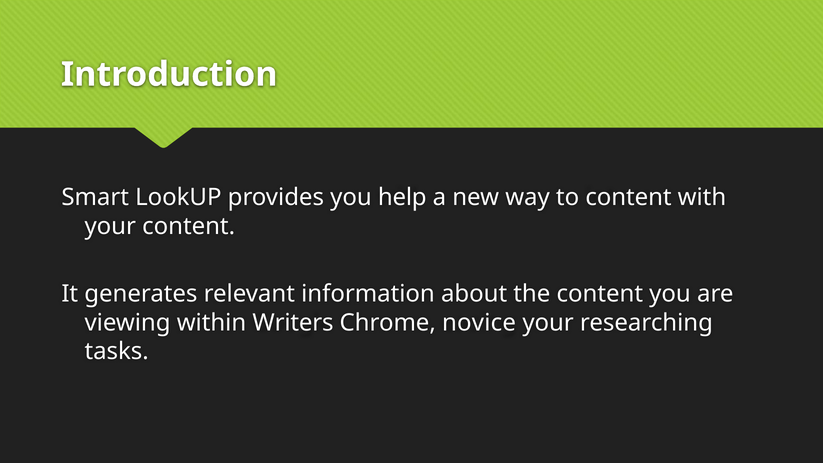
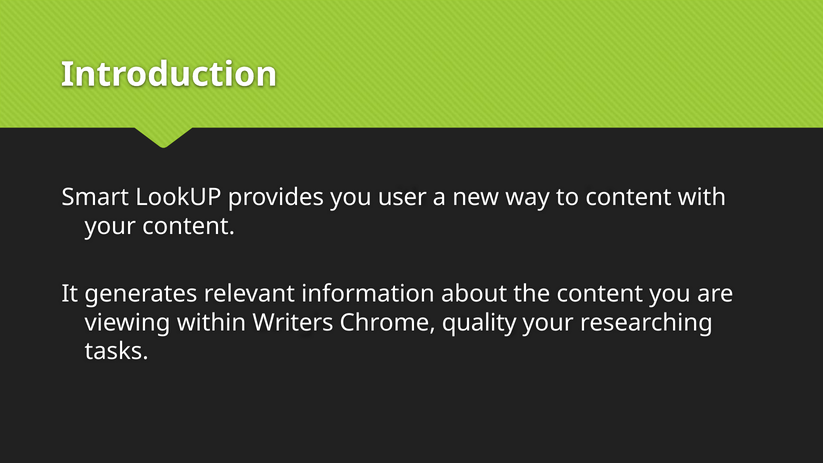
help: help -> user
novice: novice -> quality
